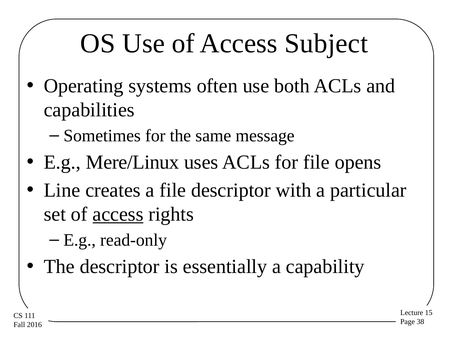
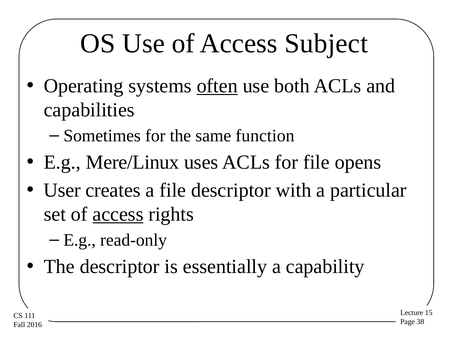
often underline: none -> present
message: message -> function
Line: Line -> User
